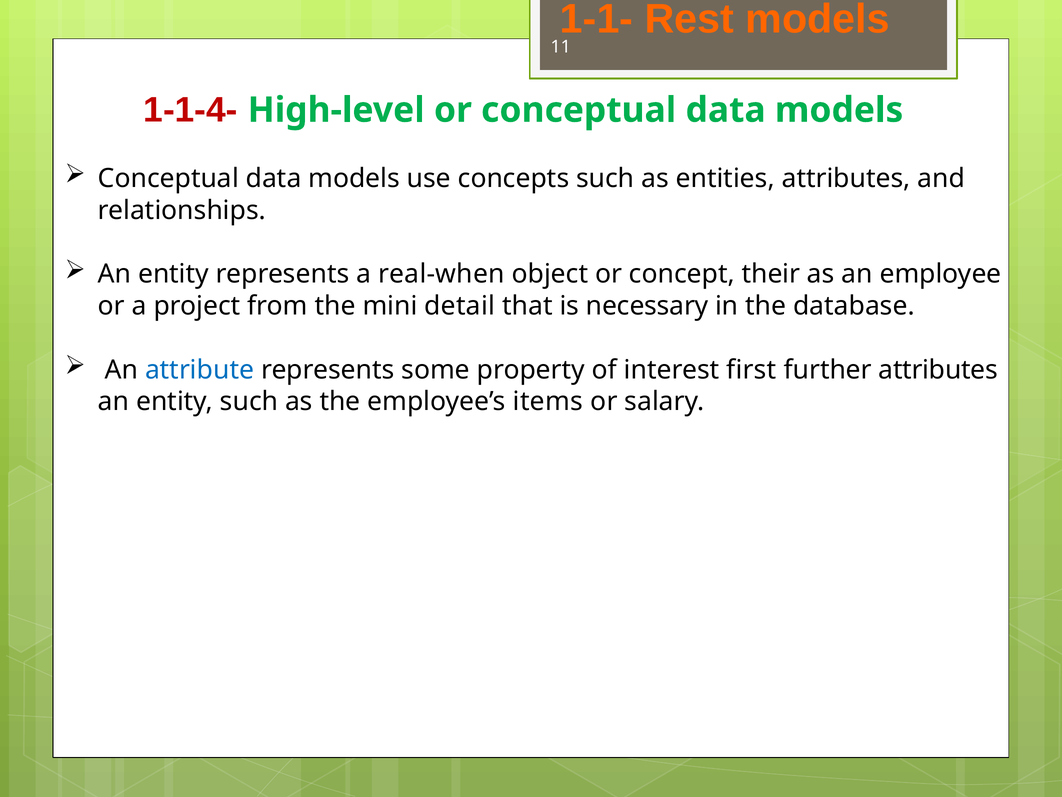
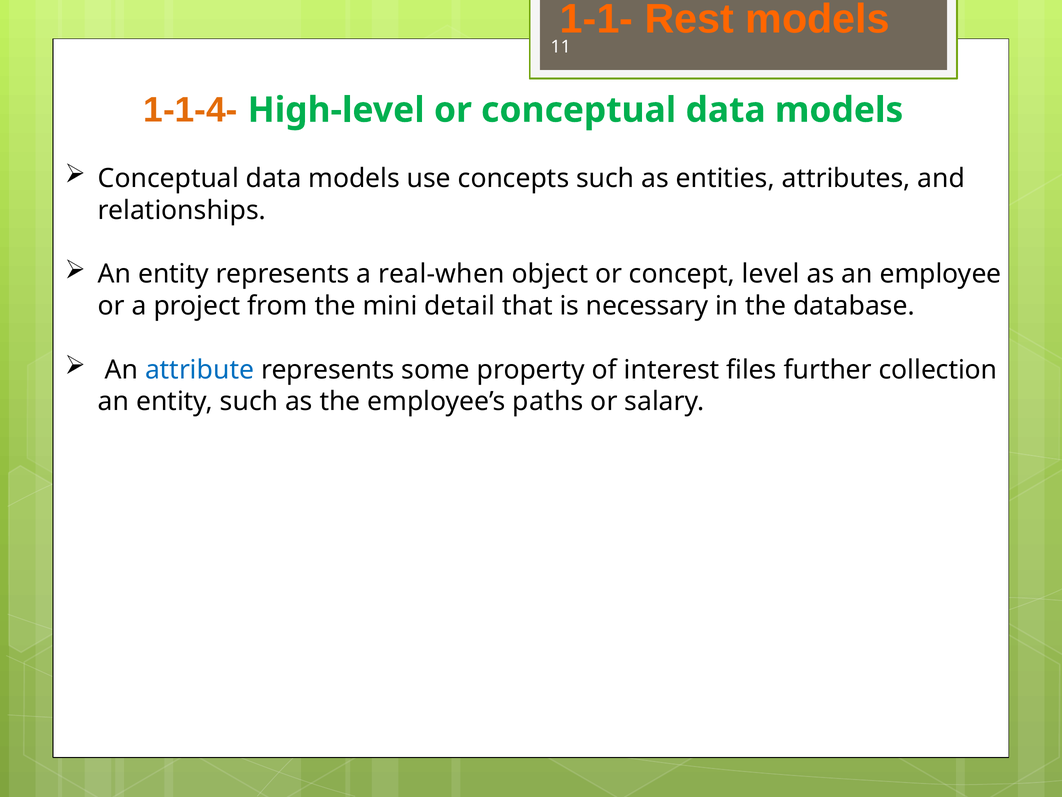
1-1-4- colour: red -> orange
their: their -> level
first: first -> files
further attributes: attributes -> collection
items: items -> paths
